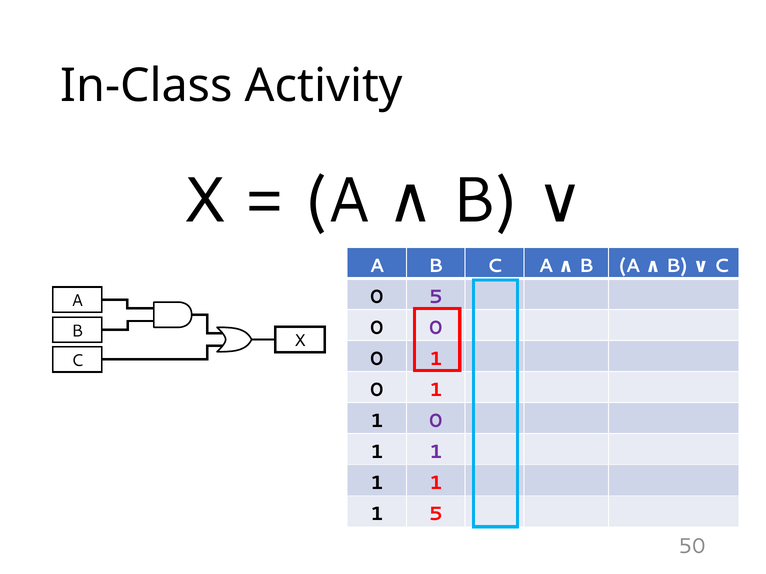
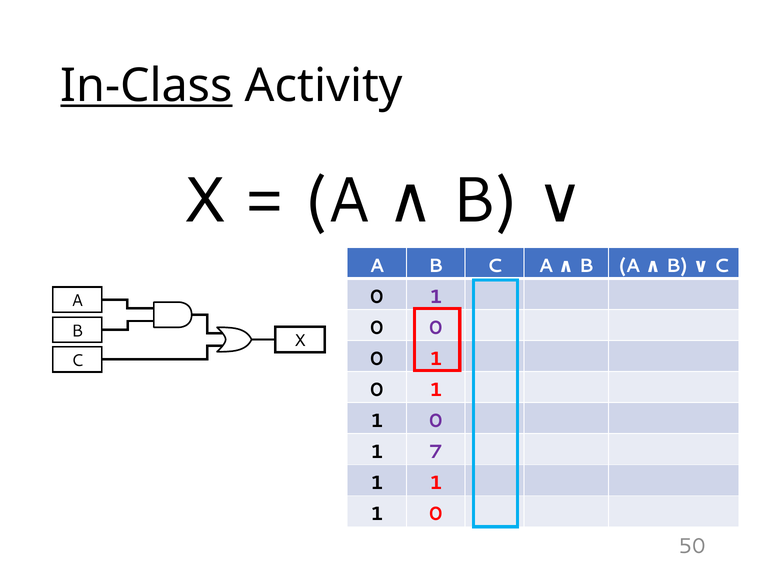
In-Class underline: none -> present
5 at (436, 297): 5 -> 1
1 at (436, 452): 1 -> 7
5 at (436, 515): 5 -> 0
